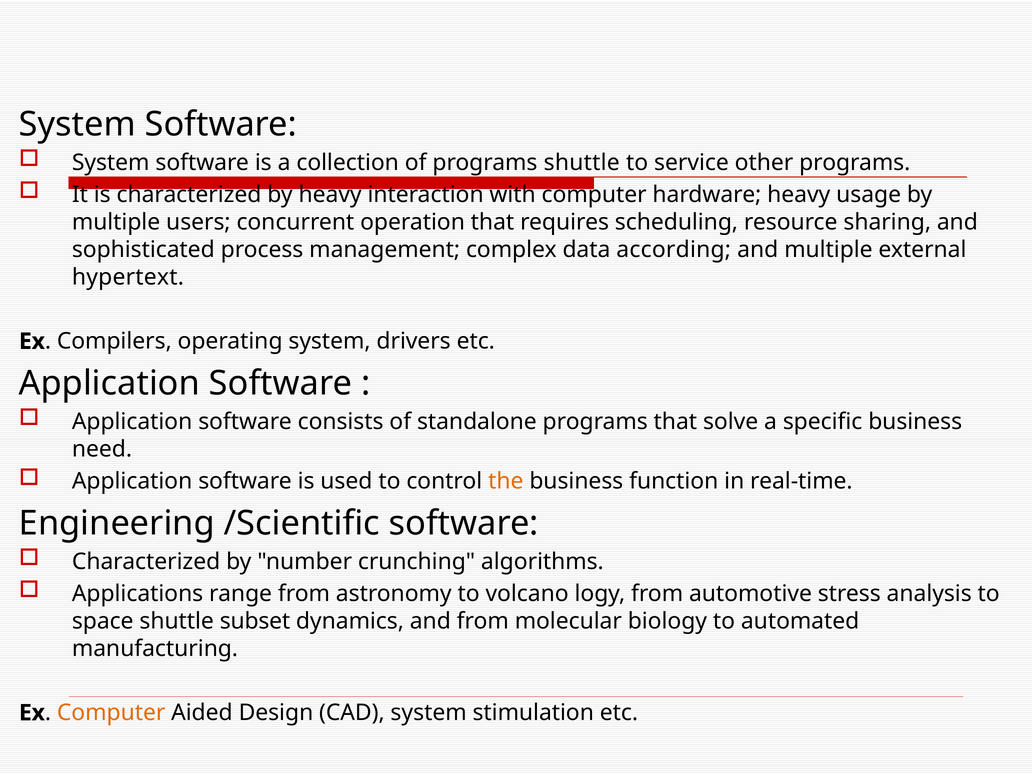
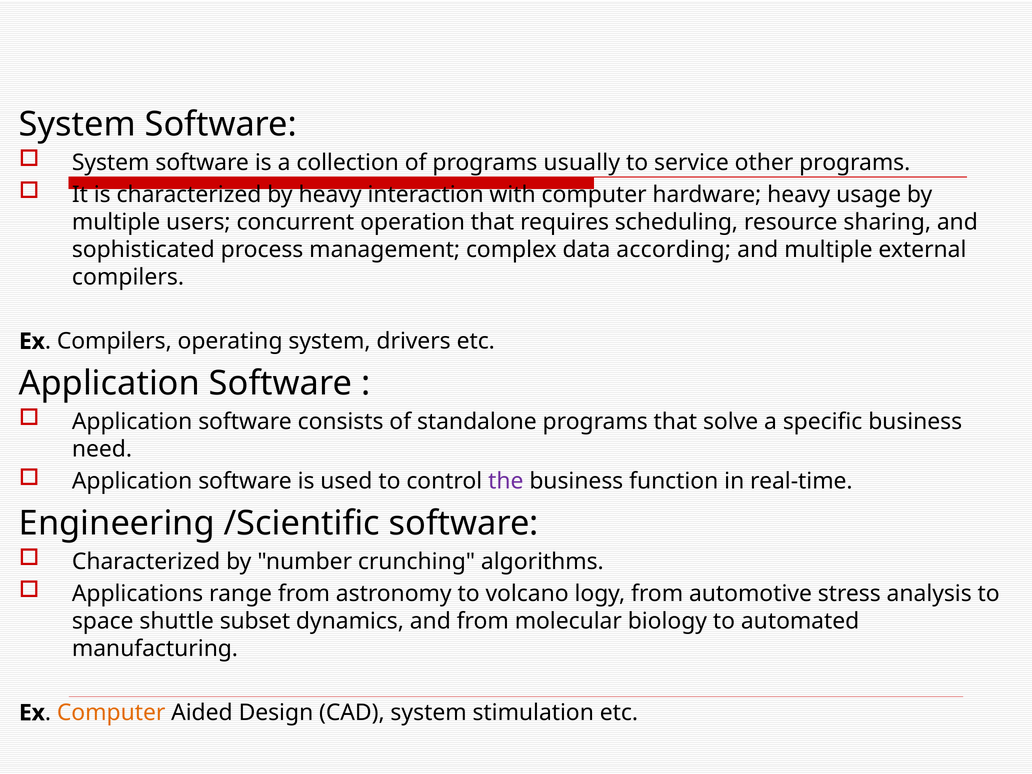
programs shuttle: shuttle -> usually
hypertext at (128, 277): hypertext -> compilers
the colour: orange -> purple
